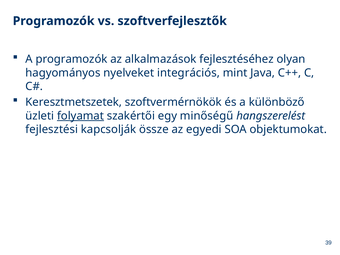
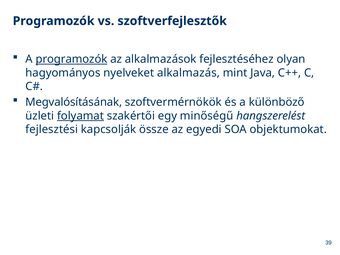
programozók at (72, 59) underline: none -> present
integrációs: integrációs -> alkalmazás
Keresztmetszetek: Keresztmetszetek -> Megvalósításának
